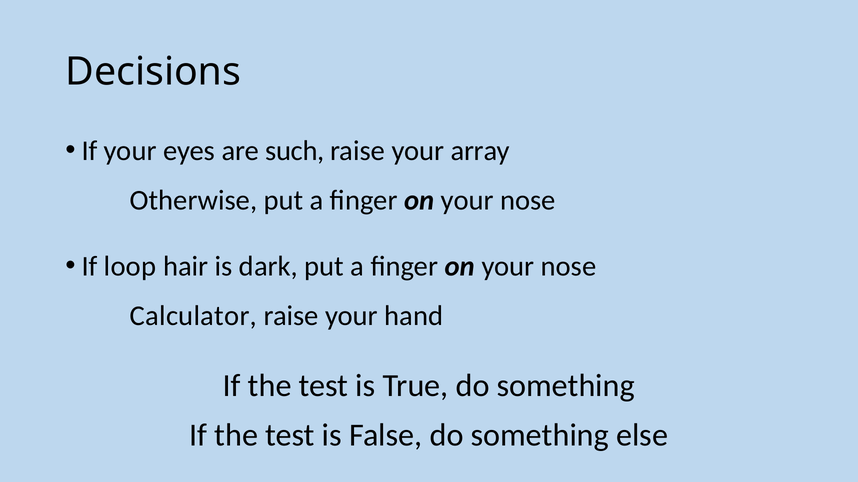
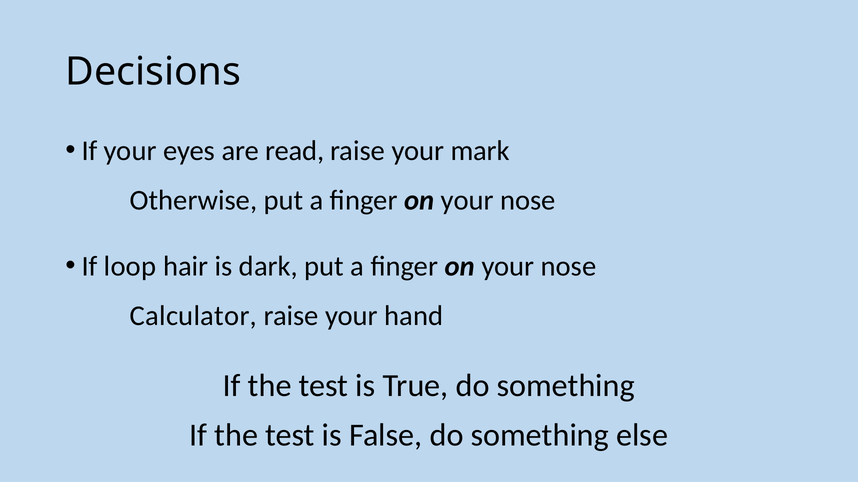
such: such -> read
array: array -> mark
